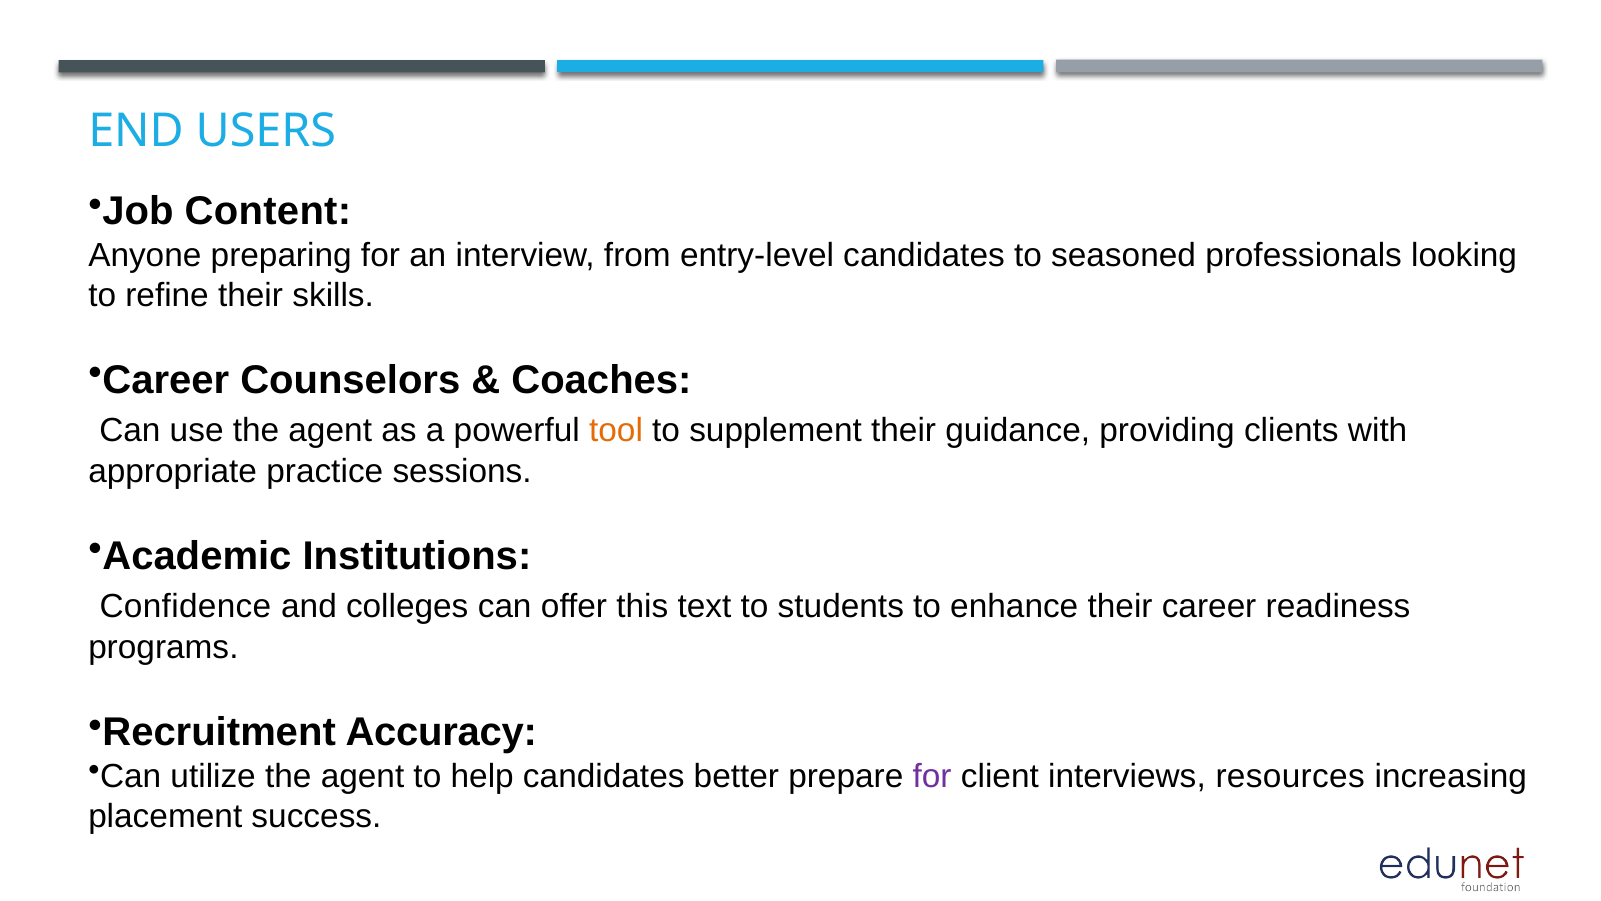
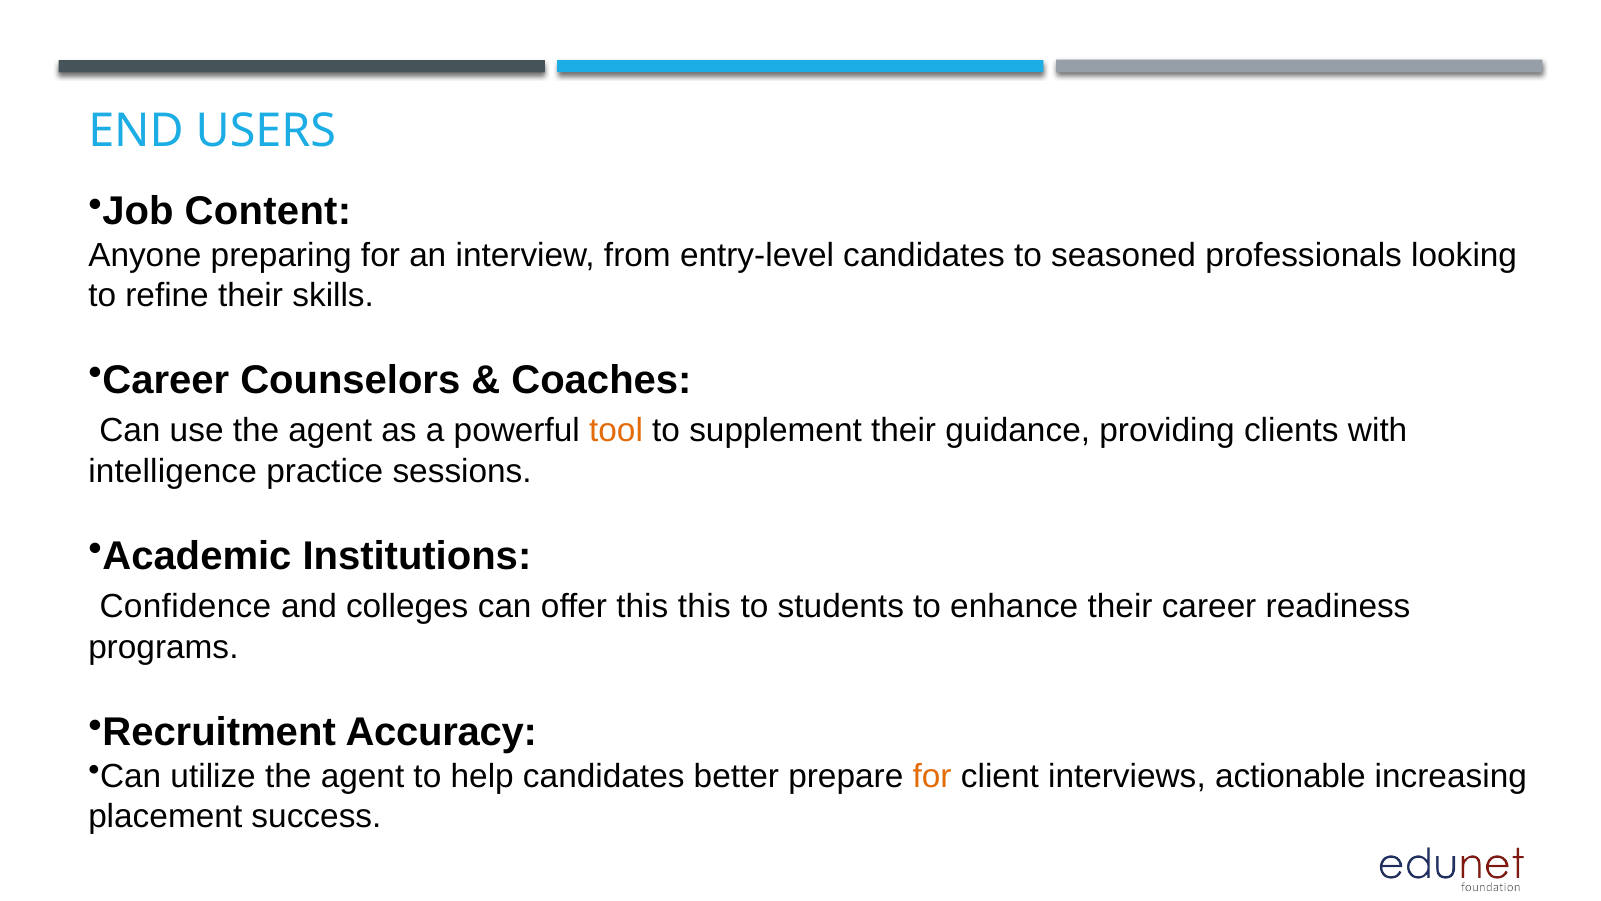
appropriate: appropriate -> intelligence
this text: text -> this
for at (932, 776) colour: purple -> orange
resources: resources -> actionable
